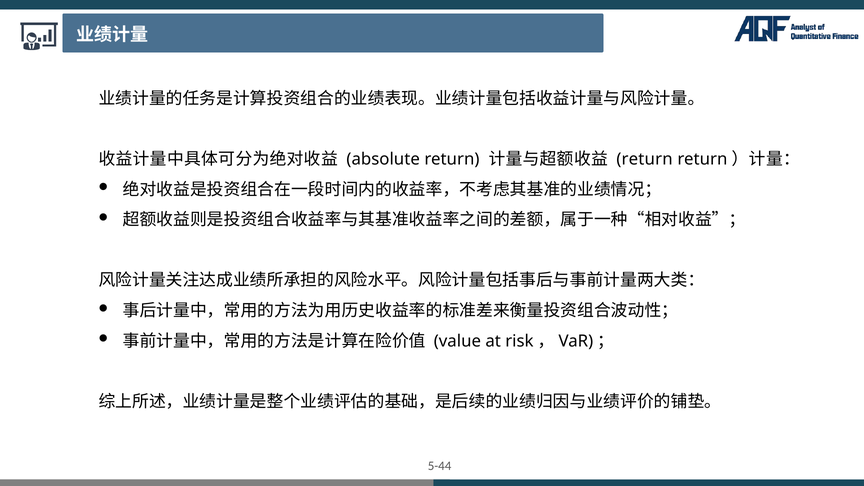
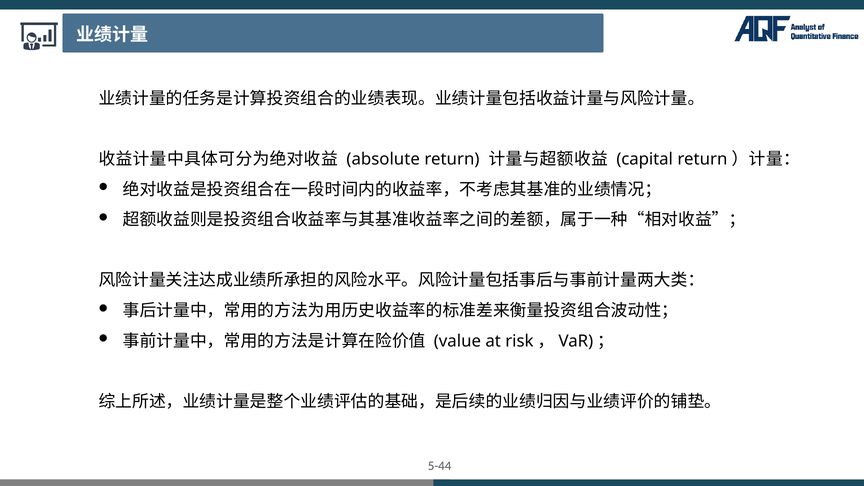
return at (645, 159): return -> capital
